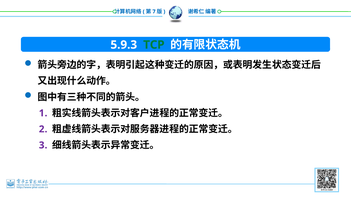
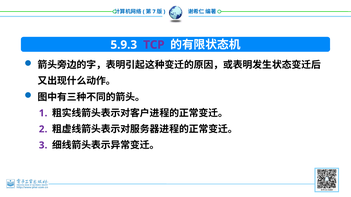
TCP colour: green -> purple
